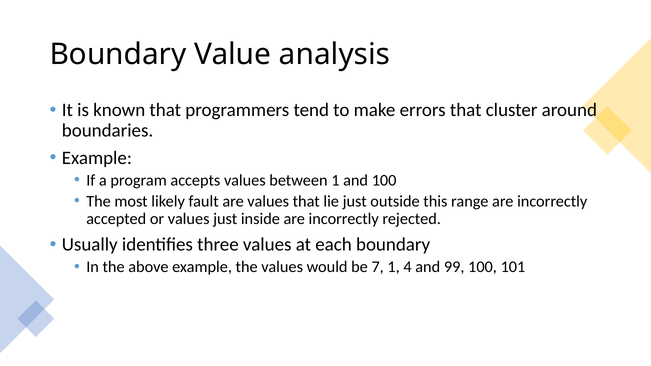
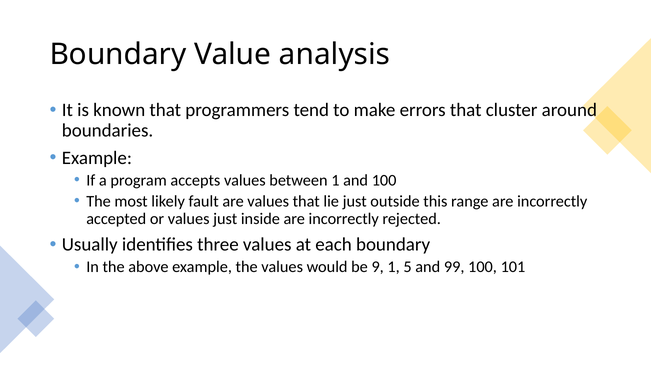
7: 7 -> 9
4: 4 -> 5
